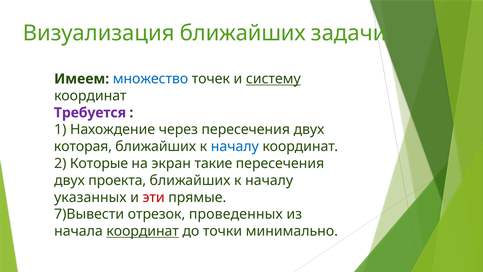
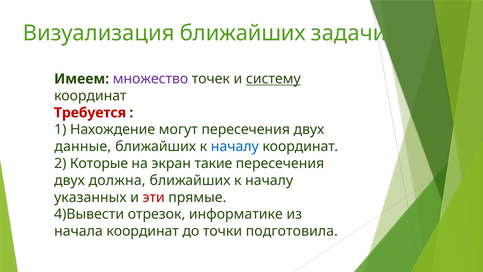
множество colour: blue -> purple
Требуется colour: purple -> red
через: через -> могут
которая: которая -> данные
проекта: проекта -> должна
7)Вывести: 7)Вывести -> 4)Вывести
проведенных: проведенных -> информатике
координат at (143, 231) underline: present -> none
минимально: минимально -> подготовила
